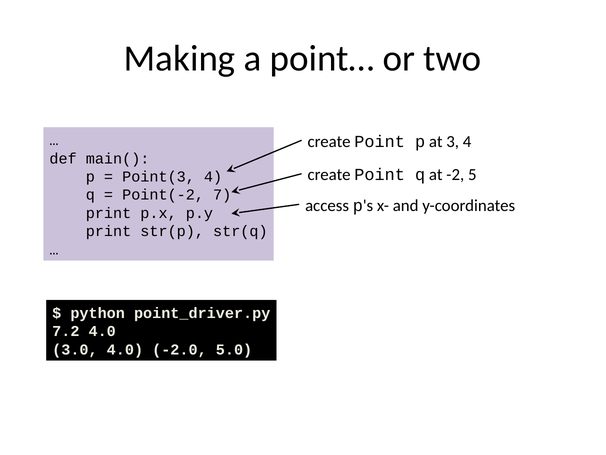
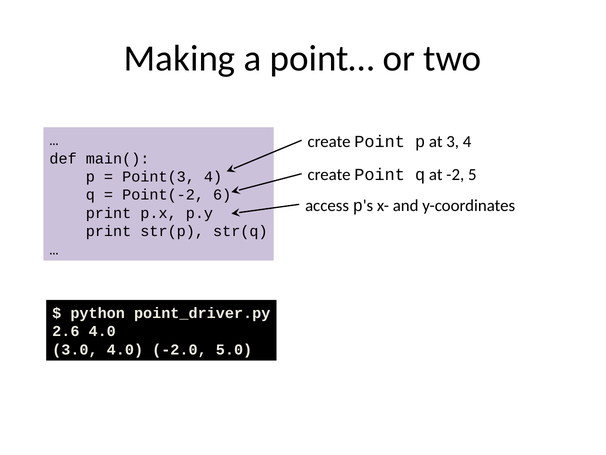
7: 7 -> 6
7.2: 7.2 -> 2.6
